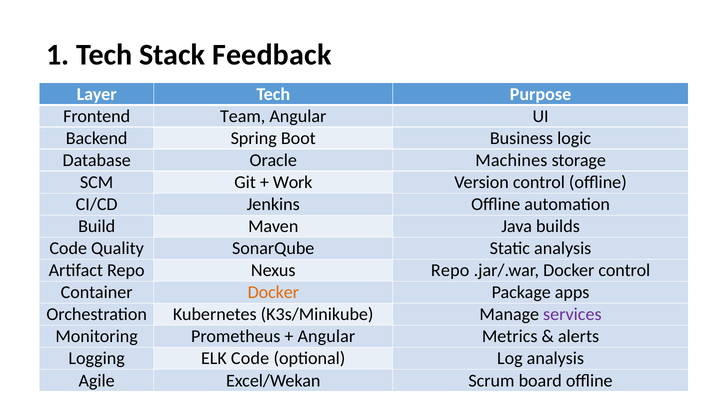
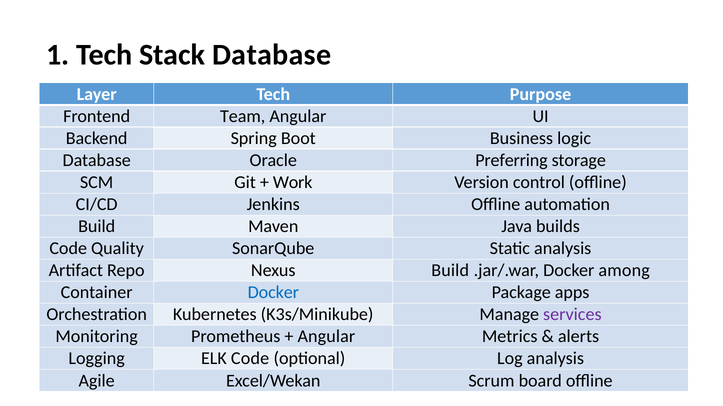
Stack Feedback: Feedback -> Database
Machines: Machines -> Preferring
Nexus Repo: Repo -> Build
Docker control: control -> among
Docker at (273, 293) colour: orange -> blue
